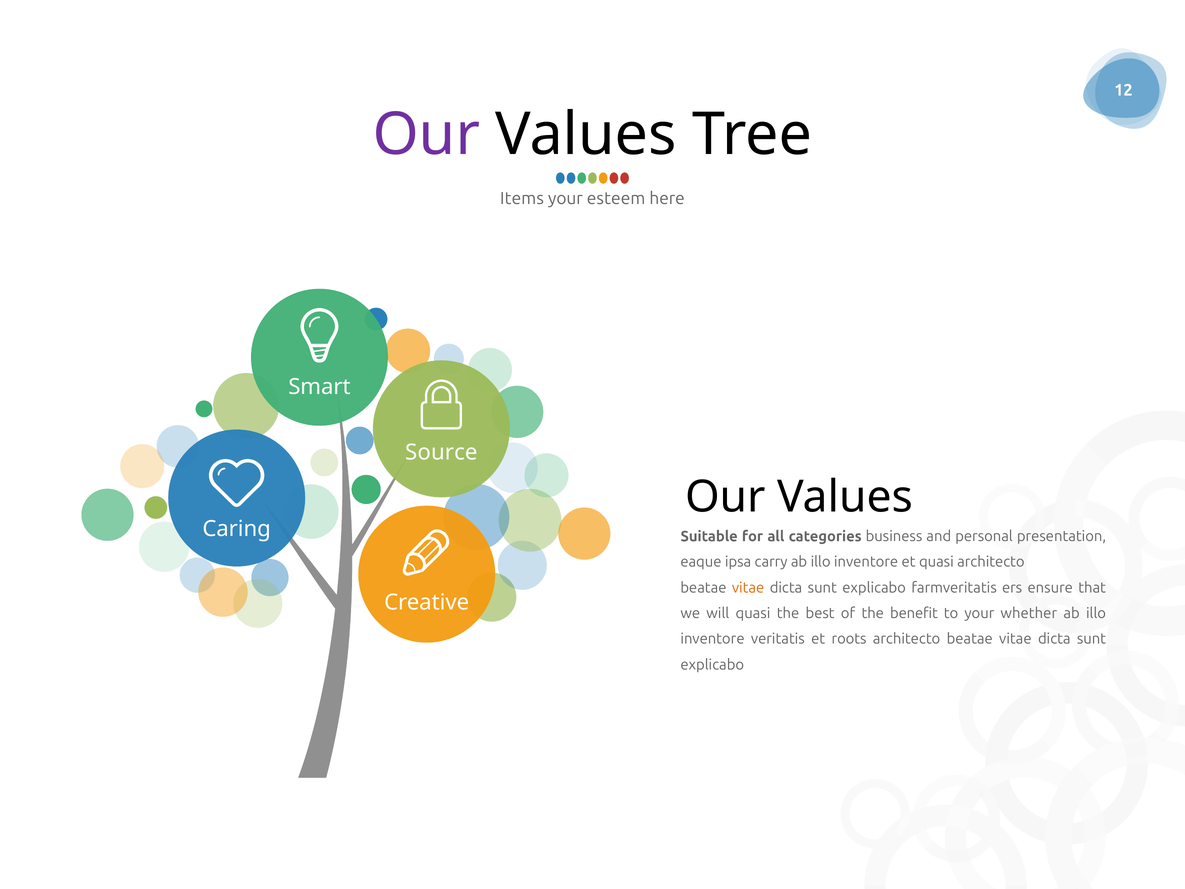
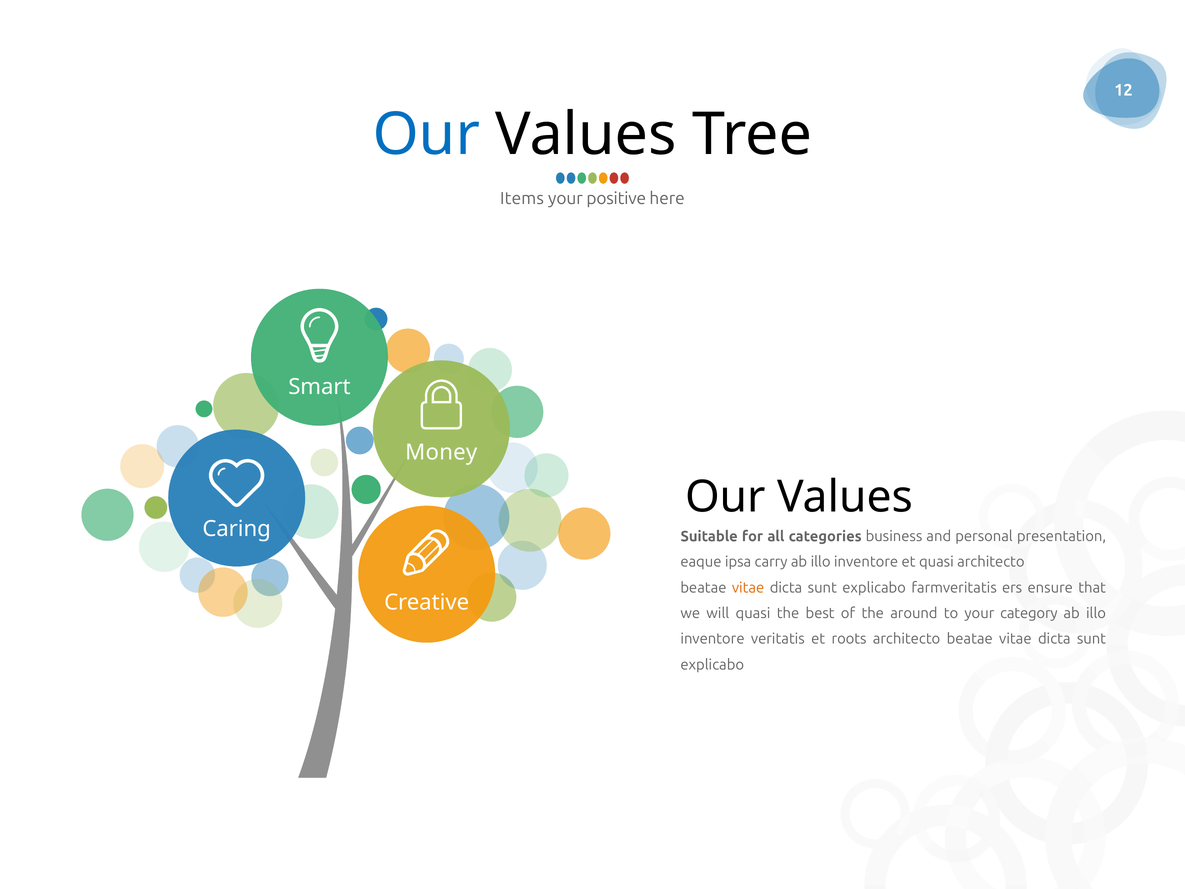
Our at (426, 134) colour: purple -> blue
esteem: esteem -> positive
Source: Source -> Money
benefit: benefit -> around
whether: whether -> category
